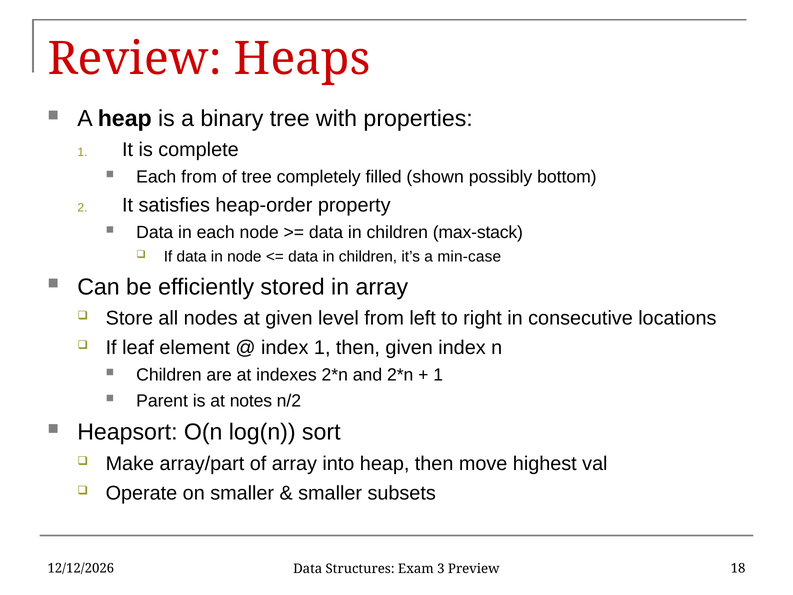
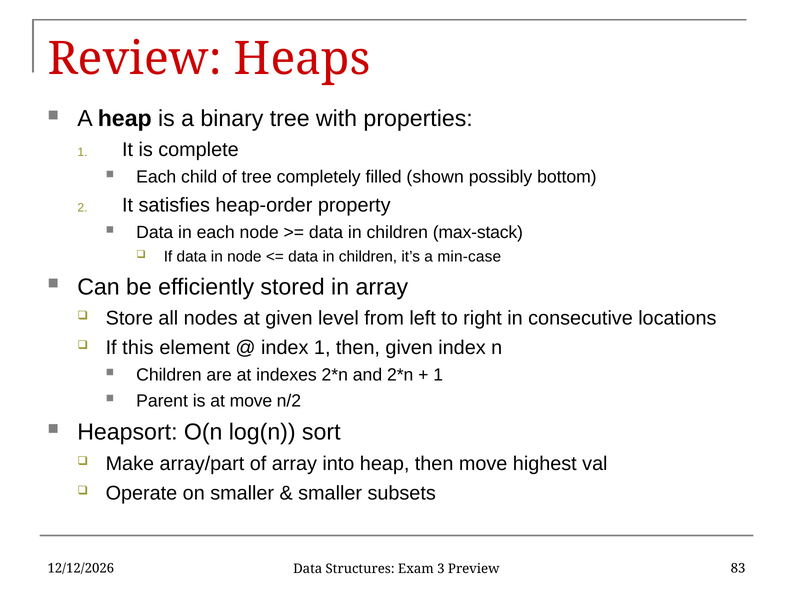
Each from: from -> child
leaf: leaf -> this
at notes: notes -> move
18: 18 -> 83
